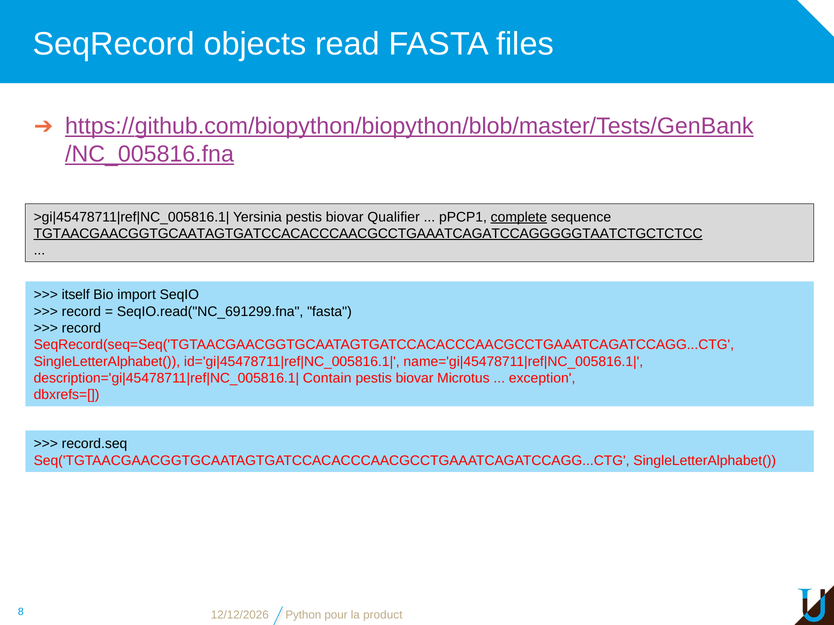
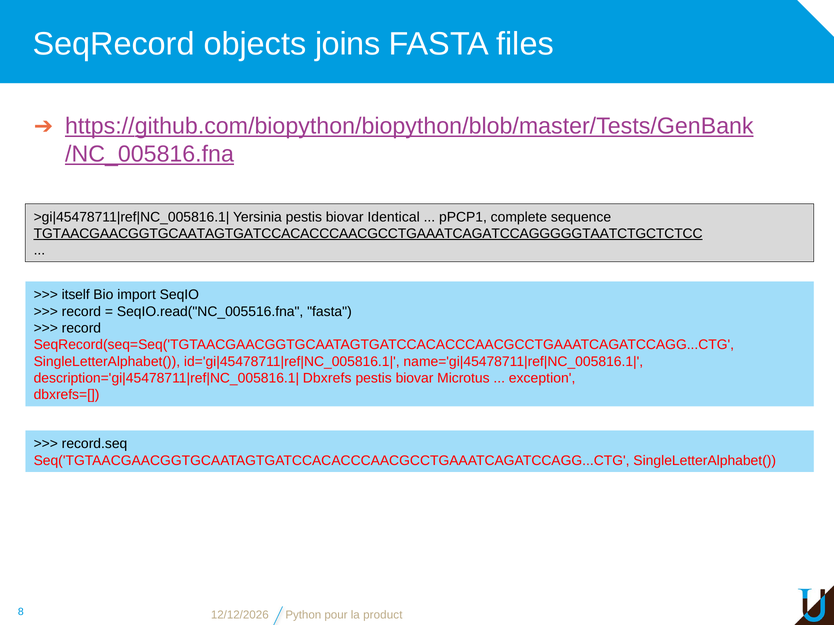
read: read -> joins
Qualifier: Qualifier -> Identical
complete underline: present -> none
SeqIO.read("NC_691299.fna: SeqIO.read("NC_691299.fna -> SeqIO.read("NC_005516.fna
Contain: Contain -> Dbxrefs
